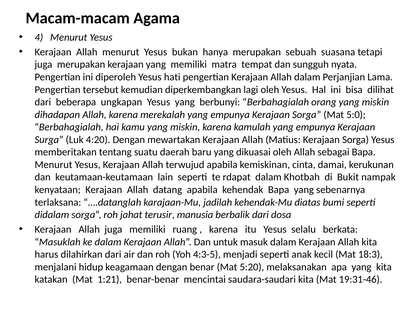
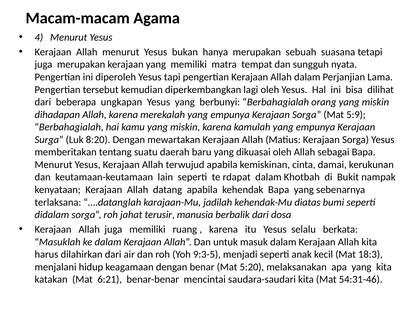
hati: hati -> tapi
5:0: 5:0 -> 5:9
4:20: 4:20 -> 8:20
4:3-5: 4:3-5 -> 9:3-5
1:21: 1:21 -> 6:21
19:31-46: 19:31-46 -> 54:31-46
